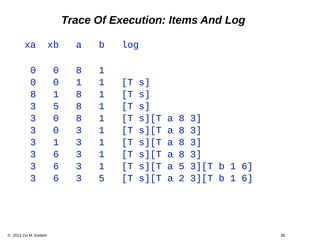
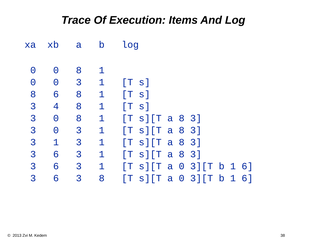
0 0 1: 1 -> 3
1 at (56, 94): 1 -> 6
5 at (56, 106): 5 -> 4
5 at (182, 166): 5 -> 0
6 3 5: 5 -> 8
2 at (182, 178): 2 -> 0
